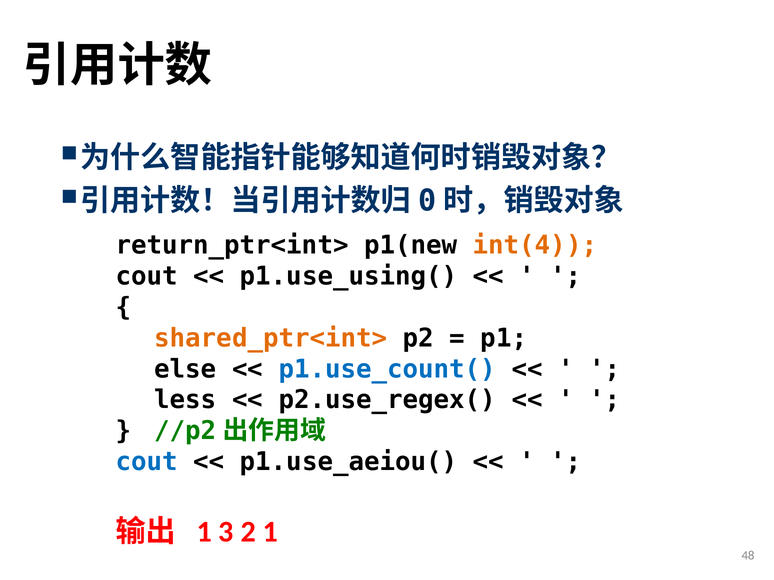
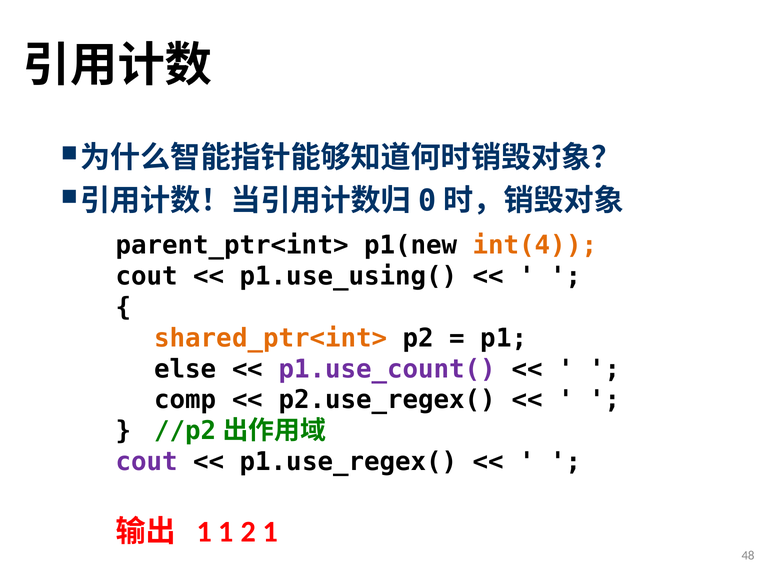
return_ptr<int>: return_ptr<int> -> parent_ptr<int>
p1.use_count( colour: blue -> purple
less: less -> comp
cout at (147, 462) colour: blue -> purple
p1.use_aeiou(: p1.use_aeiou( -> p1.use_regex(
1 3: 3 -> 1
